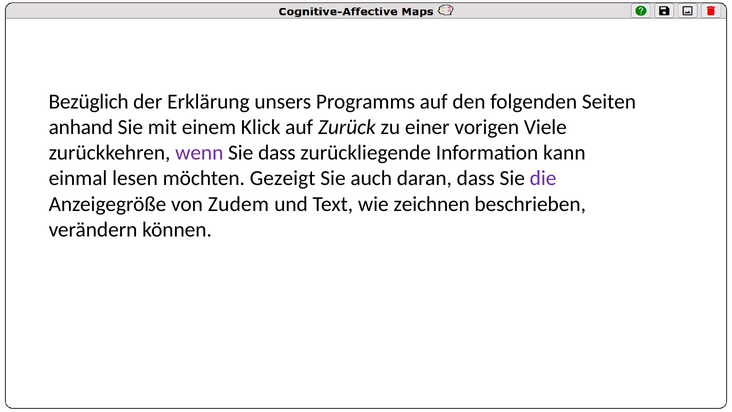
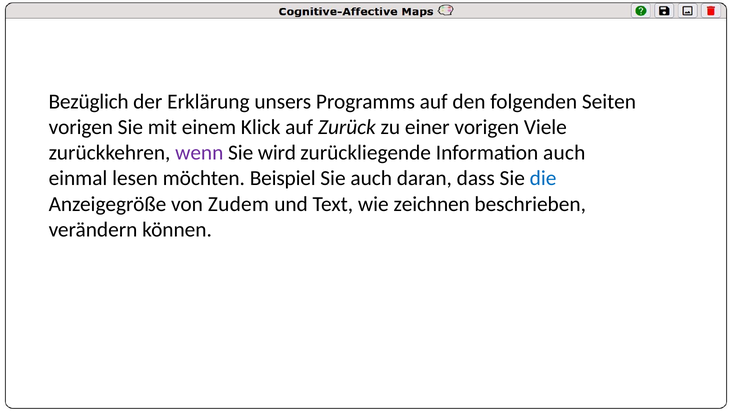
anhand at (81, 127): anhand -> vorigen
Sie dass: dass -> wird
Information kann: kann -> auch
Gezeigt: Gezeigt -> Beispiel
die colour: purple -> blue
